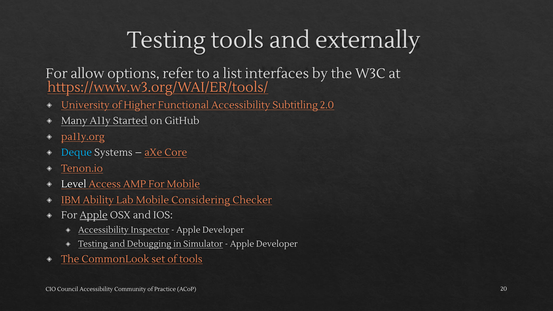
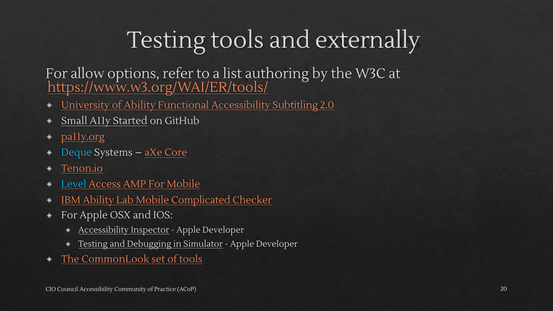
interfaces: interfaces -> authoring
of Higher: Higher -> Ability
Many: Many -> Small
Level colour: white -> light blue
Considering: Considering -> Complicated
Apple at (94, 215) underline: present -> none
